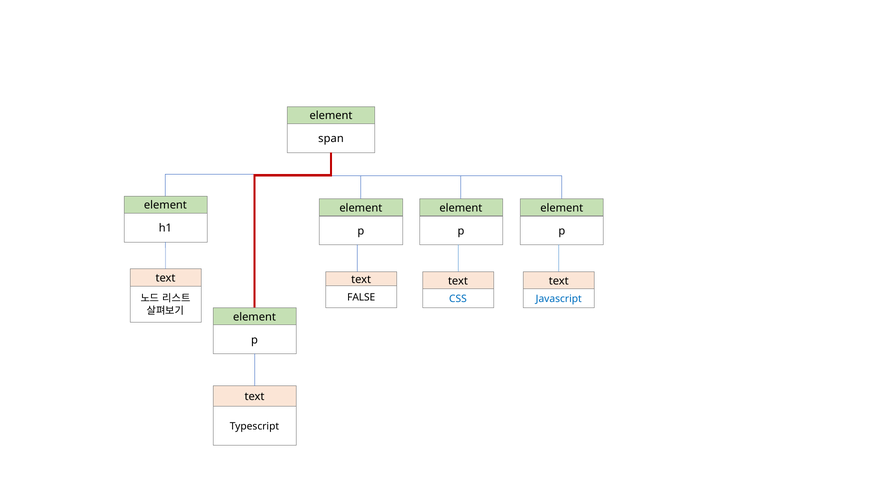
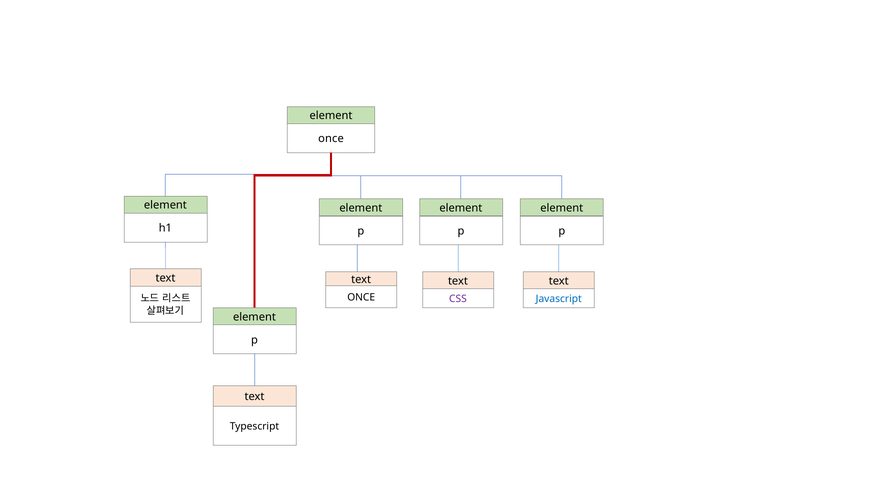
span at (331, 139): span -> once
FALSE at (361, 297): FALSE -> ONCE
CSS colour: blue -> purple
